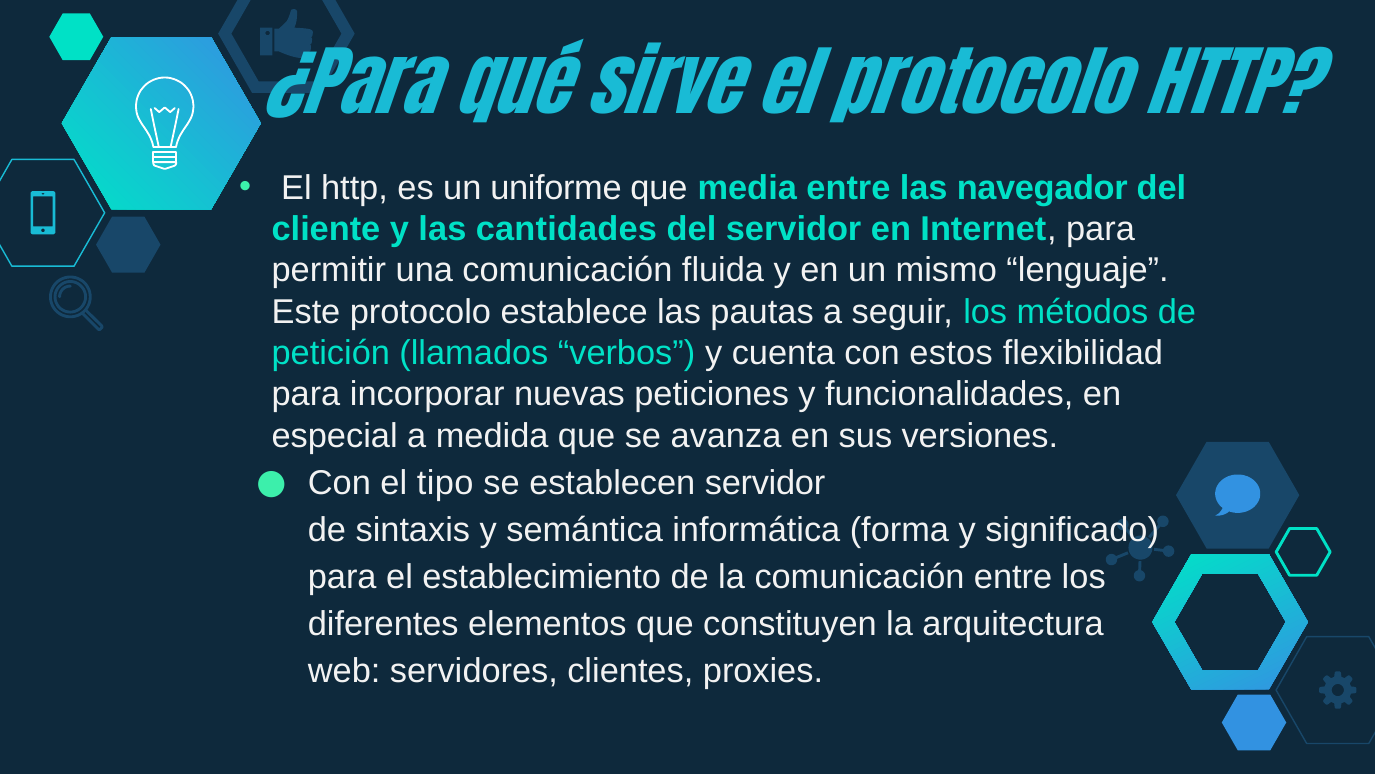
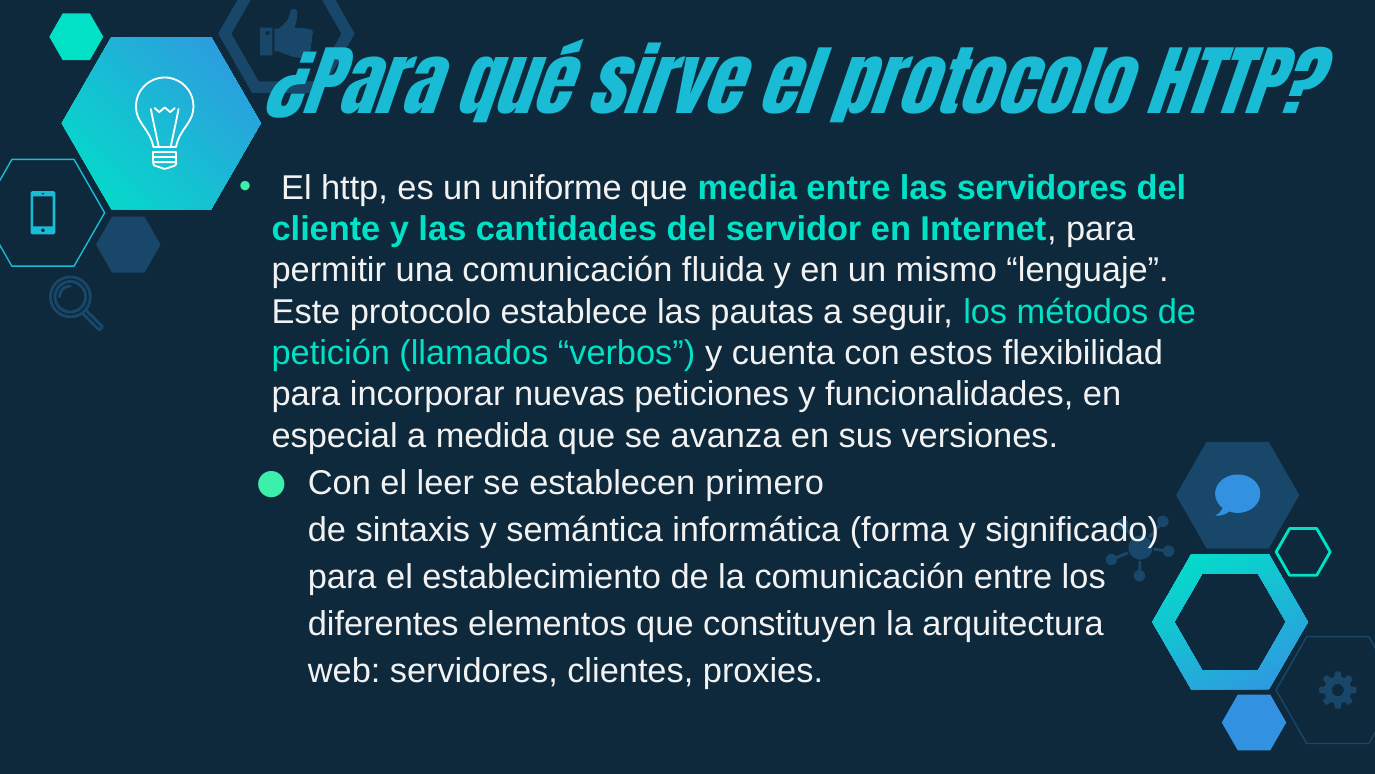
las navegador: navegador -> servidores
tipo: tipo -> leer
establecen servidor: servidor -> primero
